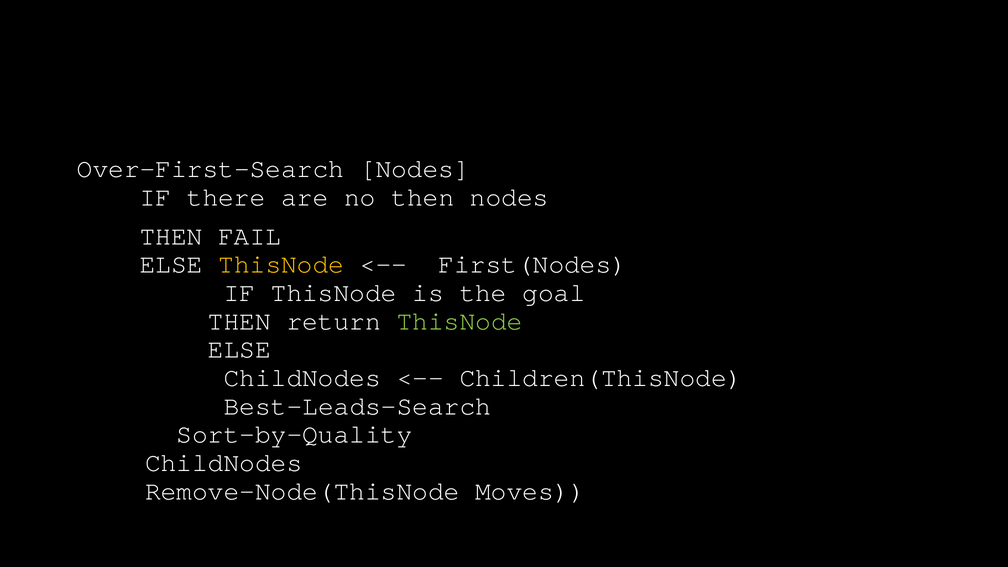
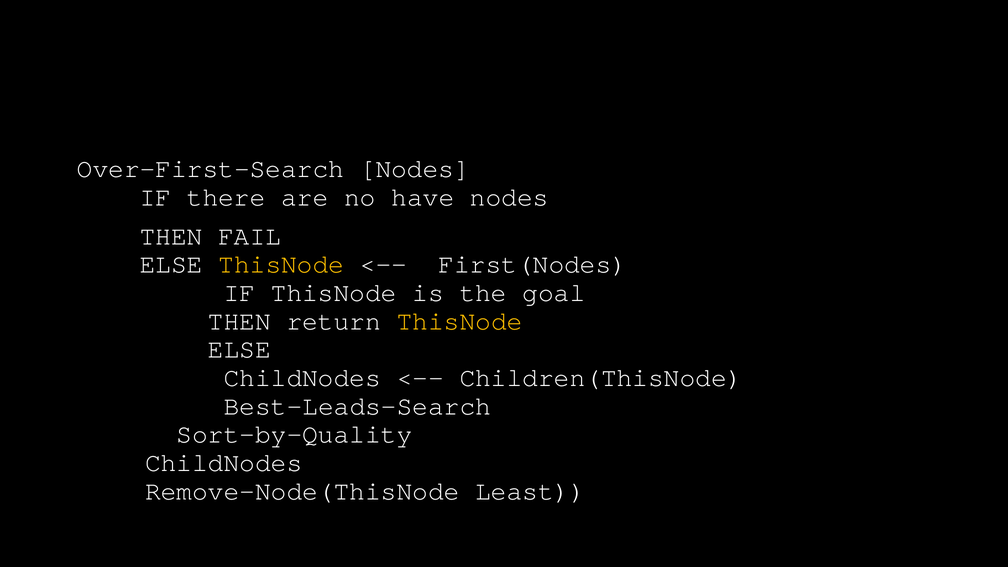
no then: then -> have
ThisNode at (460, 321) colour: light green -> yellow
Moves: Moves -> Least
